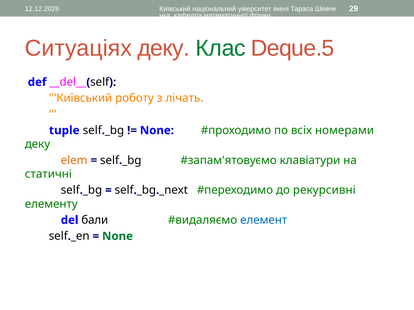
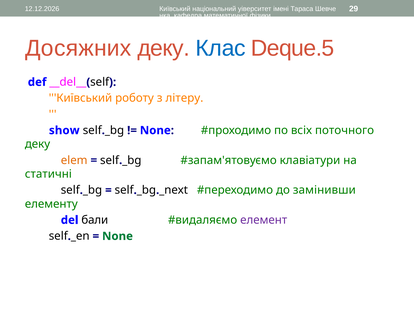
Ситуаціях: Ситуаціях -> Досяжних
Клас colour: green -> blue
лічать: лічать -> літеру
tuple: tuple -> show
номерами: номерами -> поточного
рекурсивні: рекурсивні -> замінивши
елемент colour: blue -> purple
